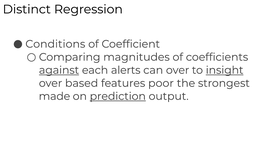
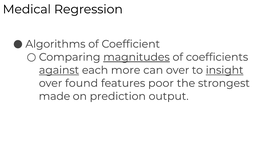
Distinct: Distinct -> Medical
Conditions: Conditions -> Algorithms
magnitudes underline: none -> present
alerts: alerts -> more
based: based -> found
prediction underline: present -> none
